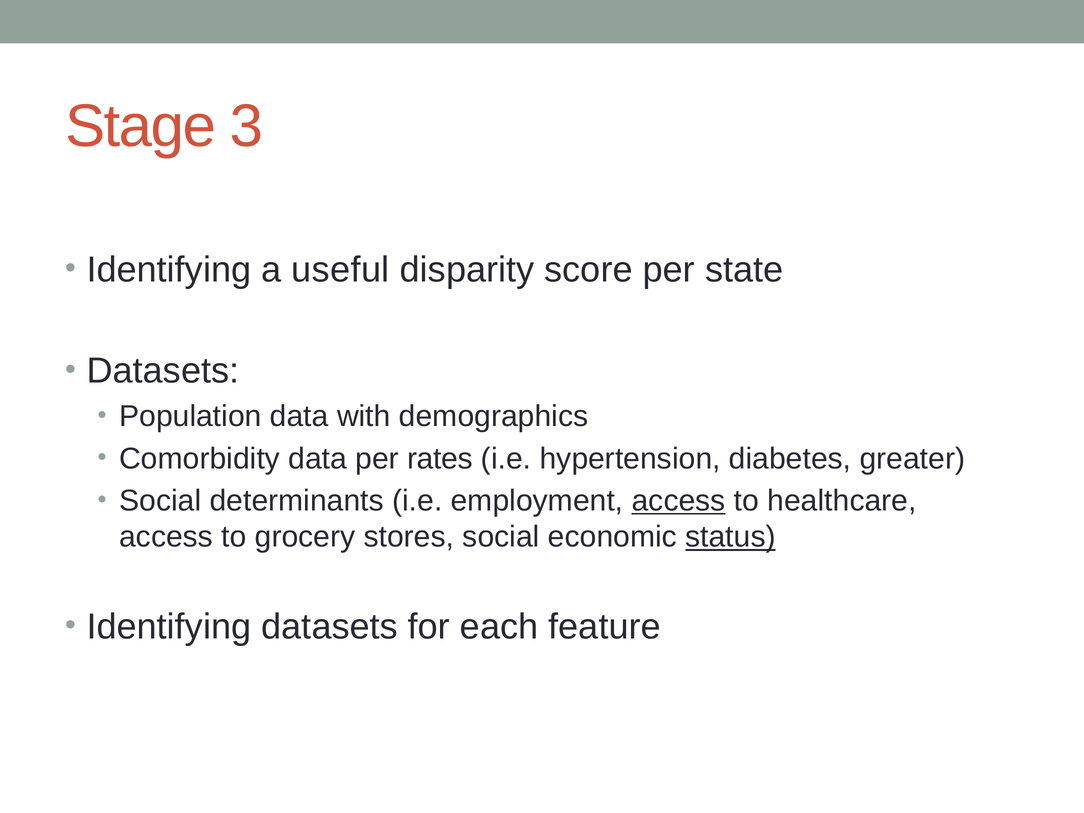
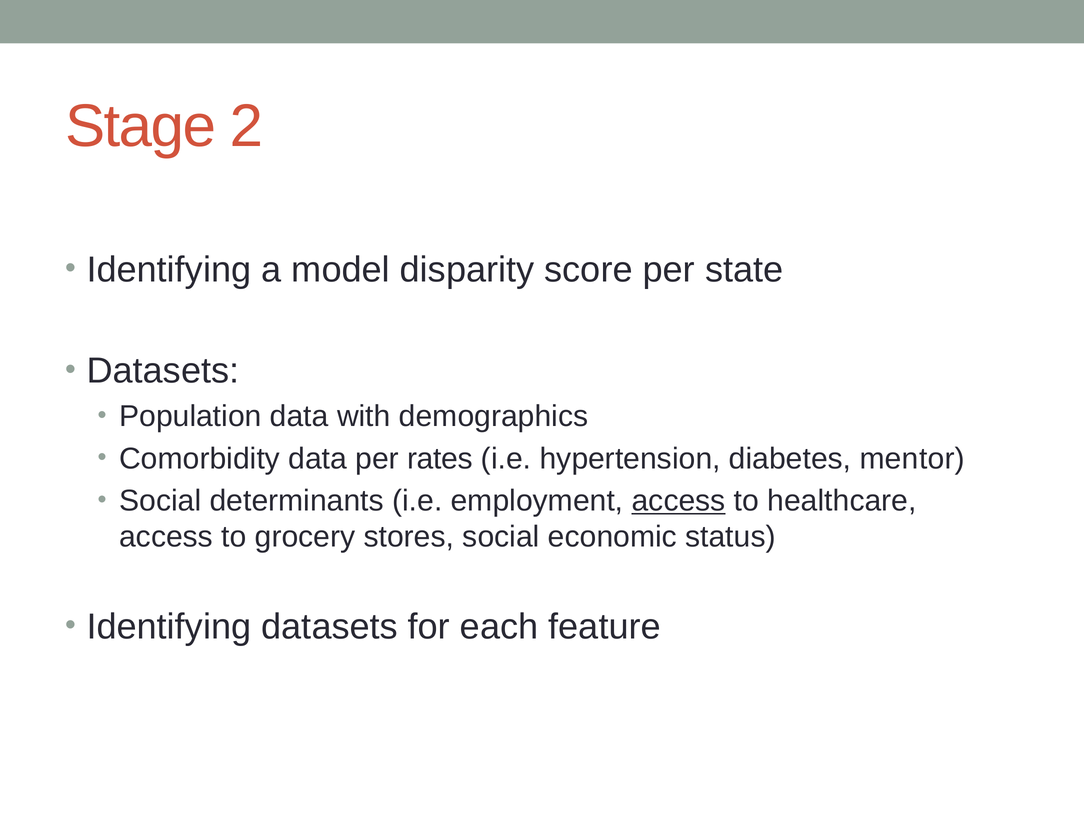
3: 3 -> 2
useful: useful -> model
greater: greater -> mentor
status underline: present -> none
